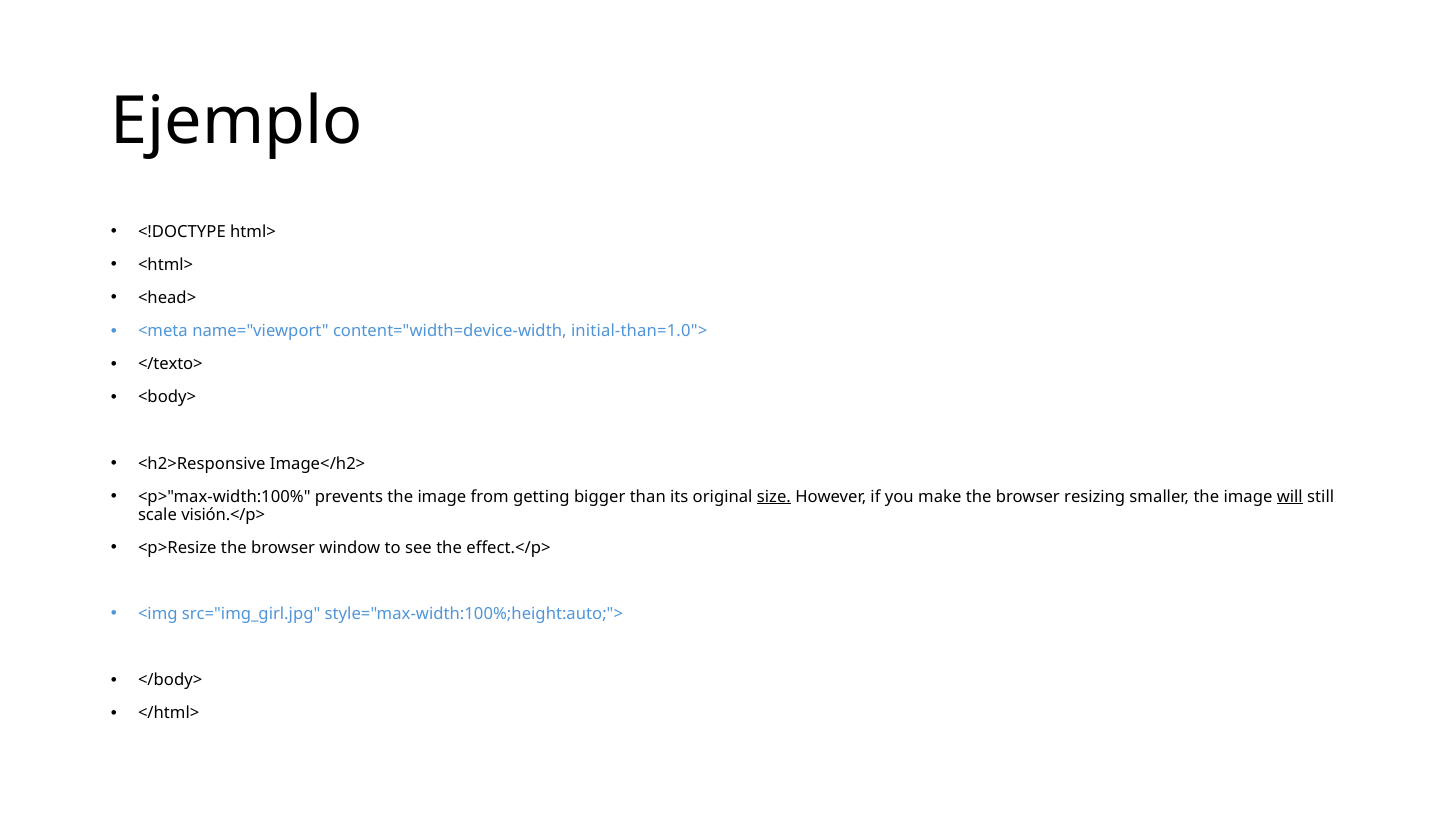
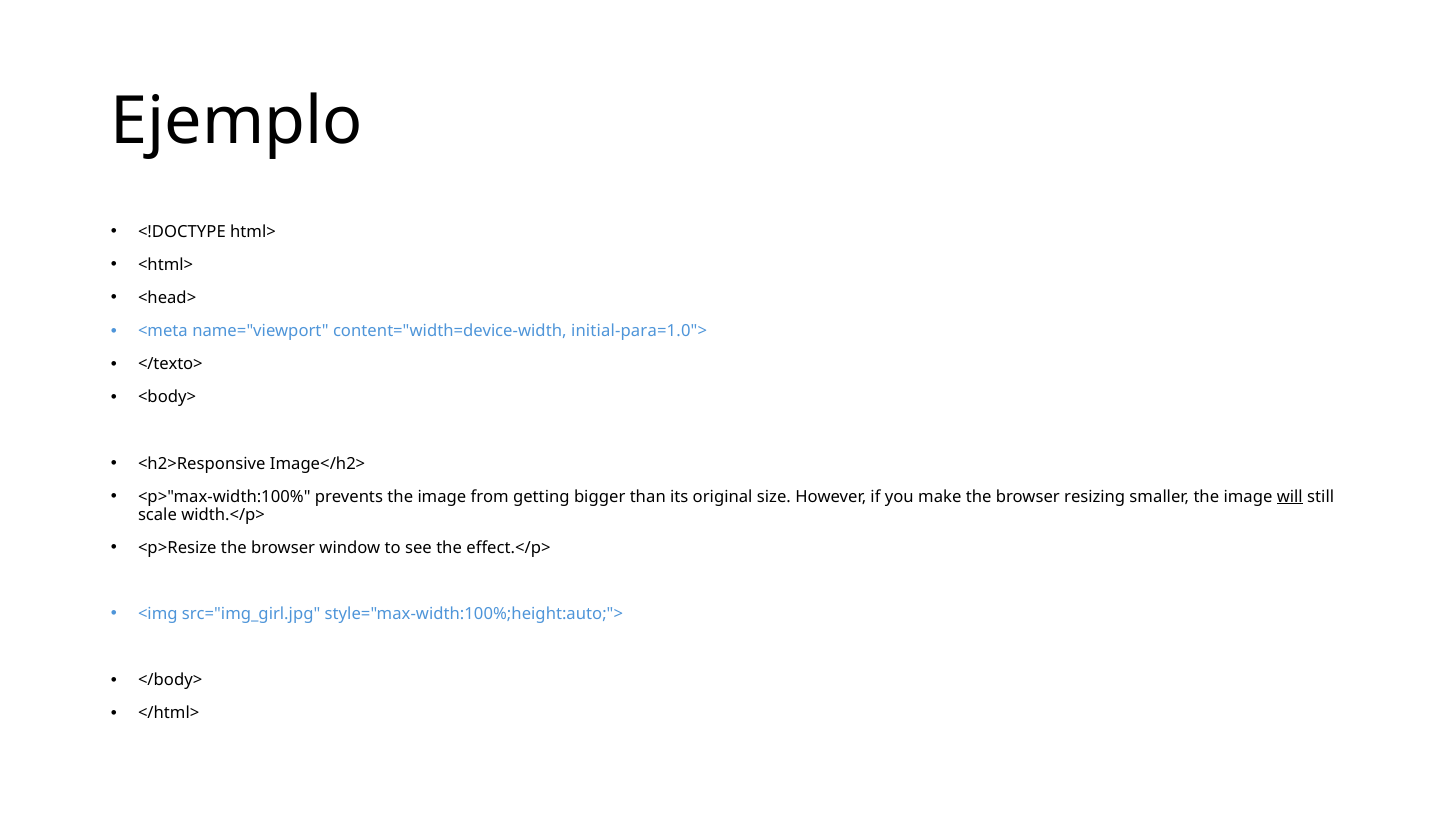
initial-than=1.0">: initial-than=1.0"> -> initial-para=1.0">
size underline: present -> none
visión.</p>: visión.</p> -> width.</p>
